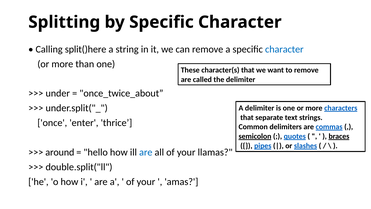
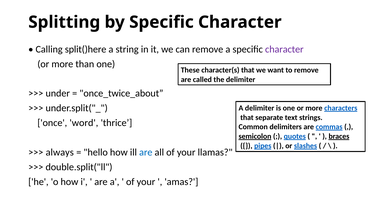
character at (284, 49) colour: blue -> purple
enter: enter -> word
around: around -> always
